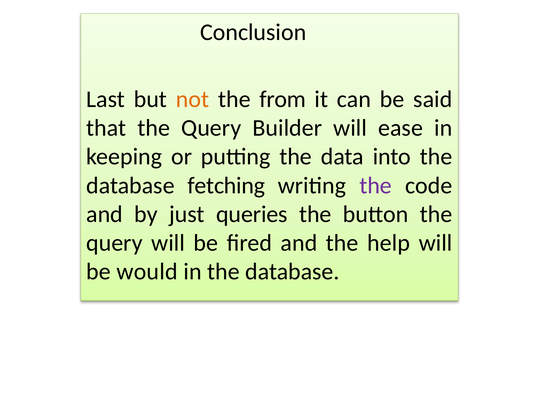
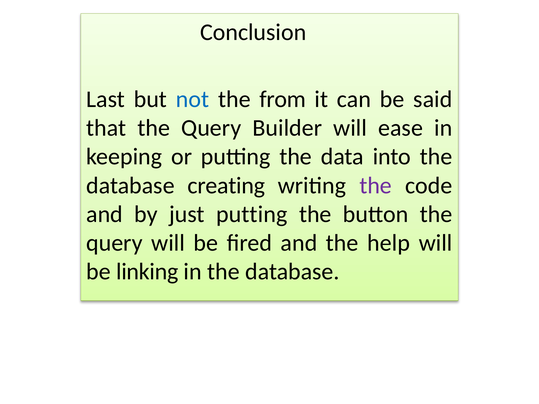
not colour: orange -> blue
fetching: fetching -> creating
just queries: queries -> putting
would: would -> linking
